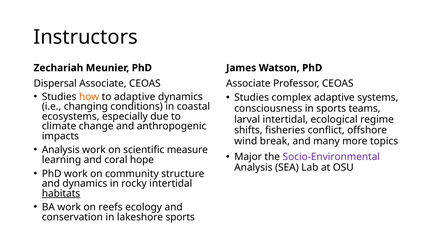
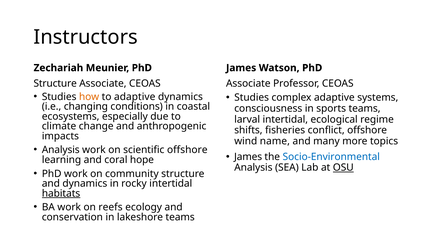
Dispersal at (55, 83): Dispersal -> Structure
break: break -> name
scientific measure: measure -> offshore
Major at (248, 156): Major -> James
Socio-Environmental colour: purple -> blue
OSU underline: none -> present
lakeshore sports: sports -> teams
